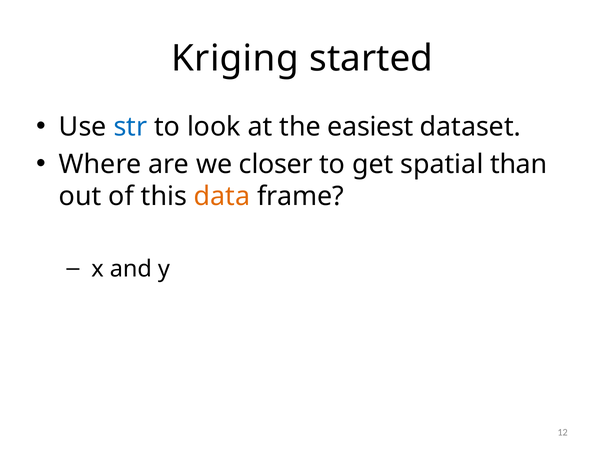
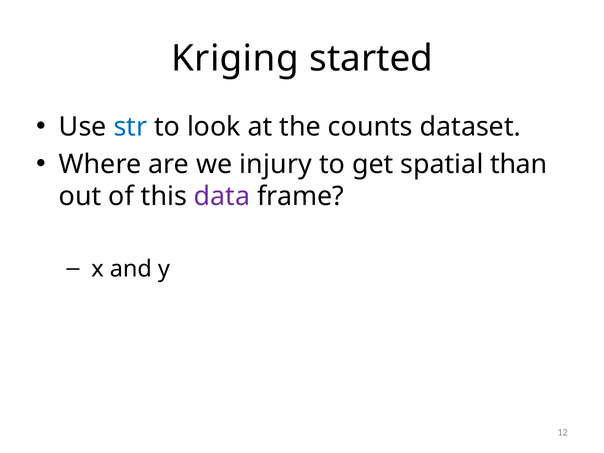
easiest: easiest -> counts
closer: closer -> injury
data colour: orange -> purple
